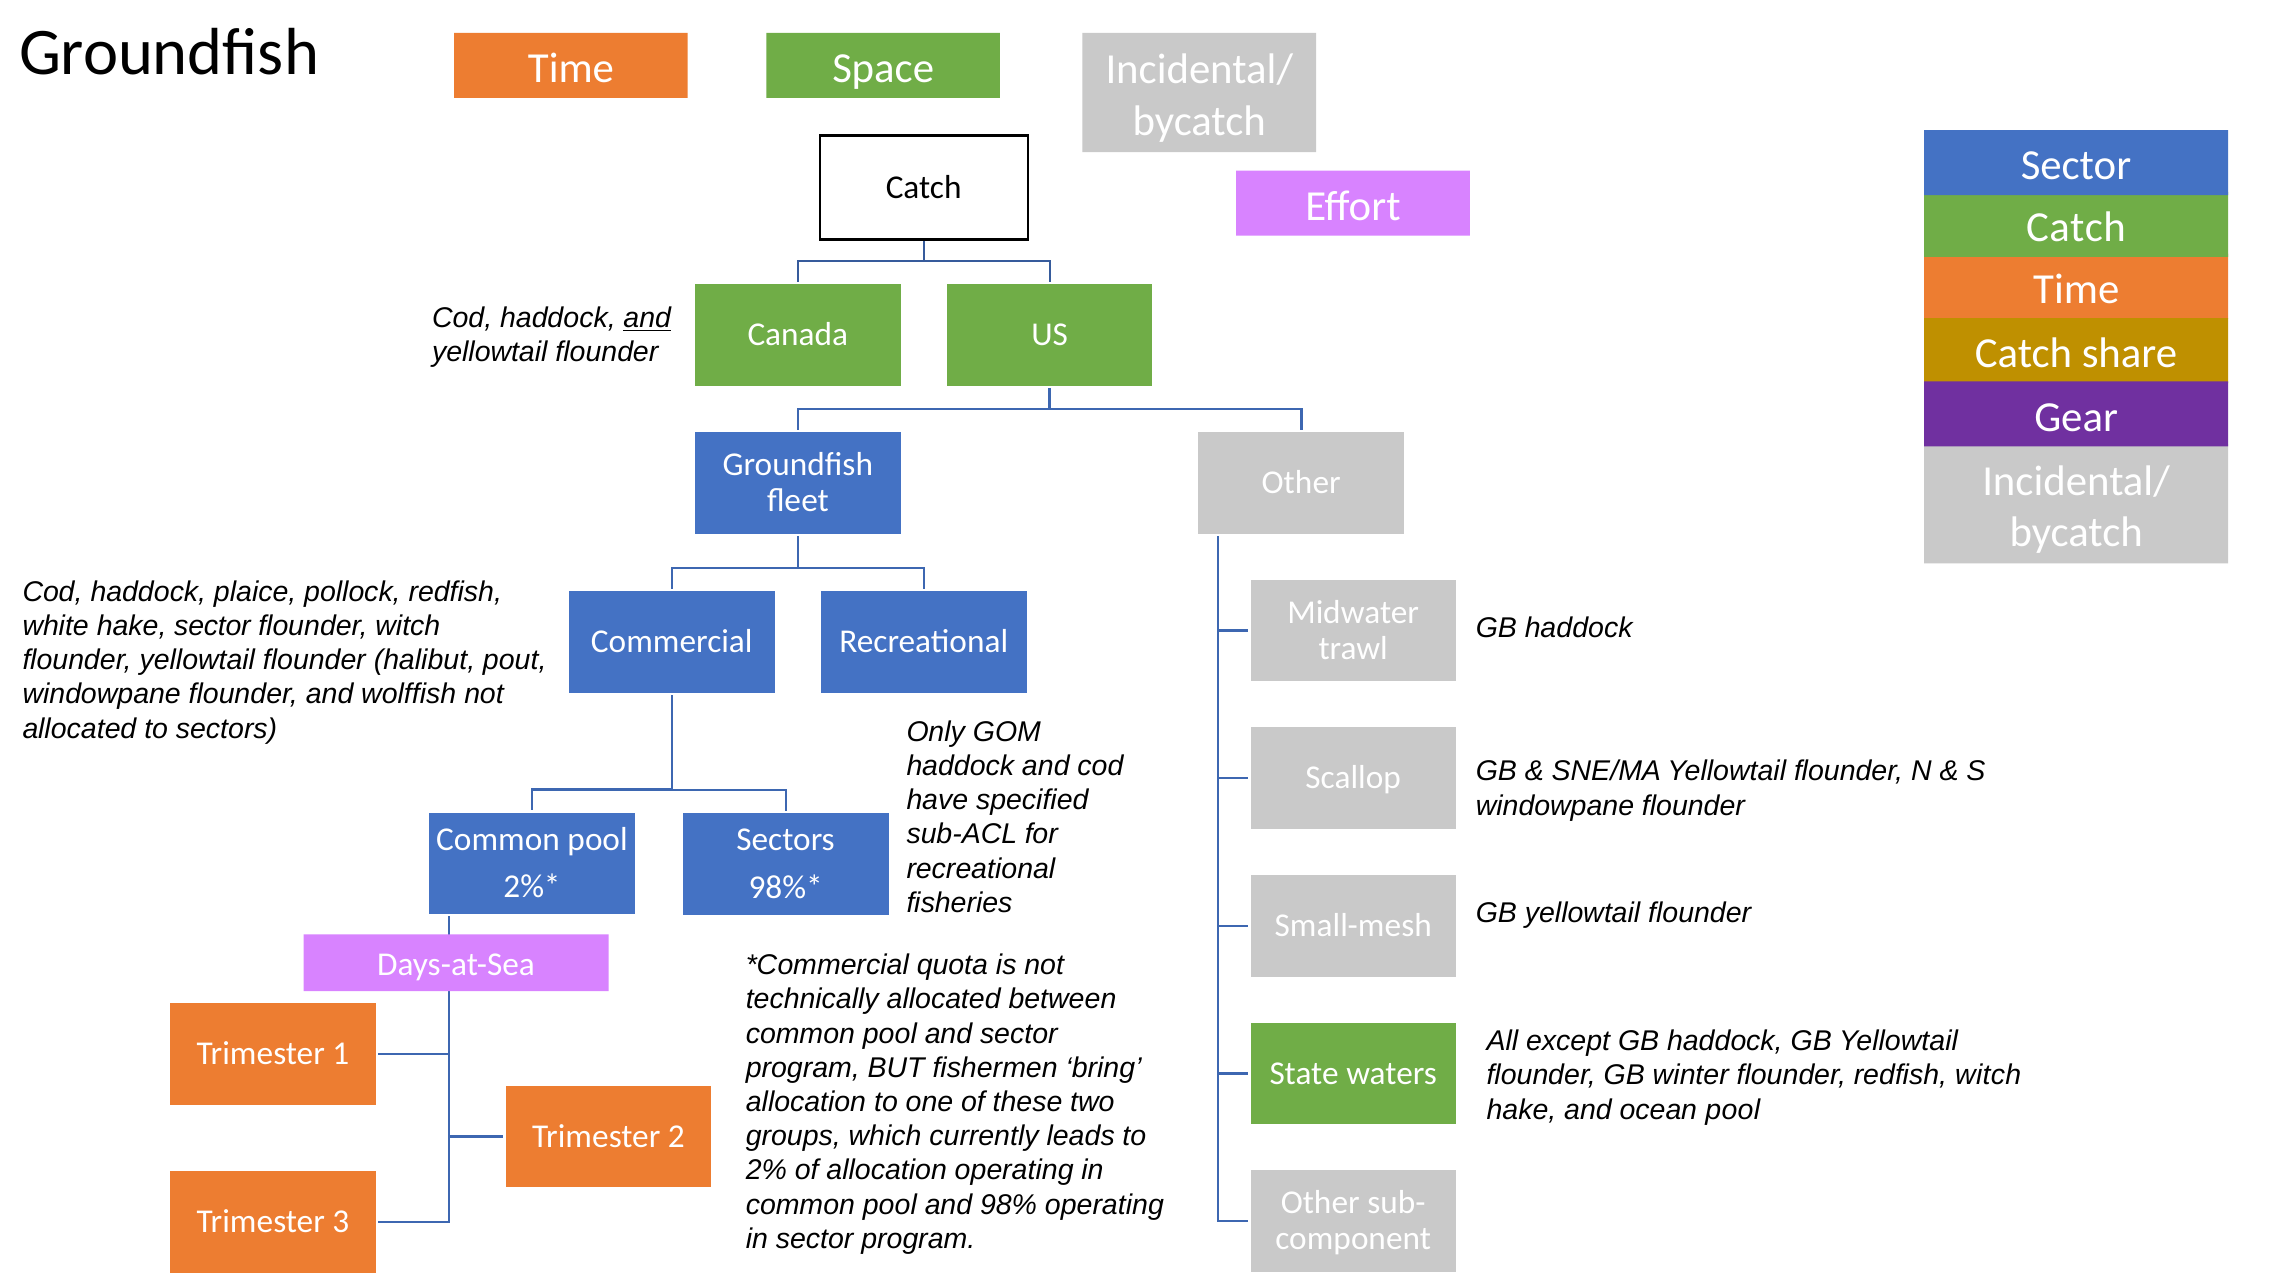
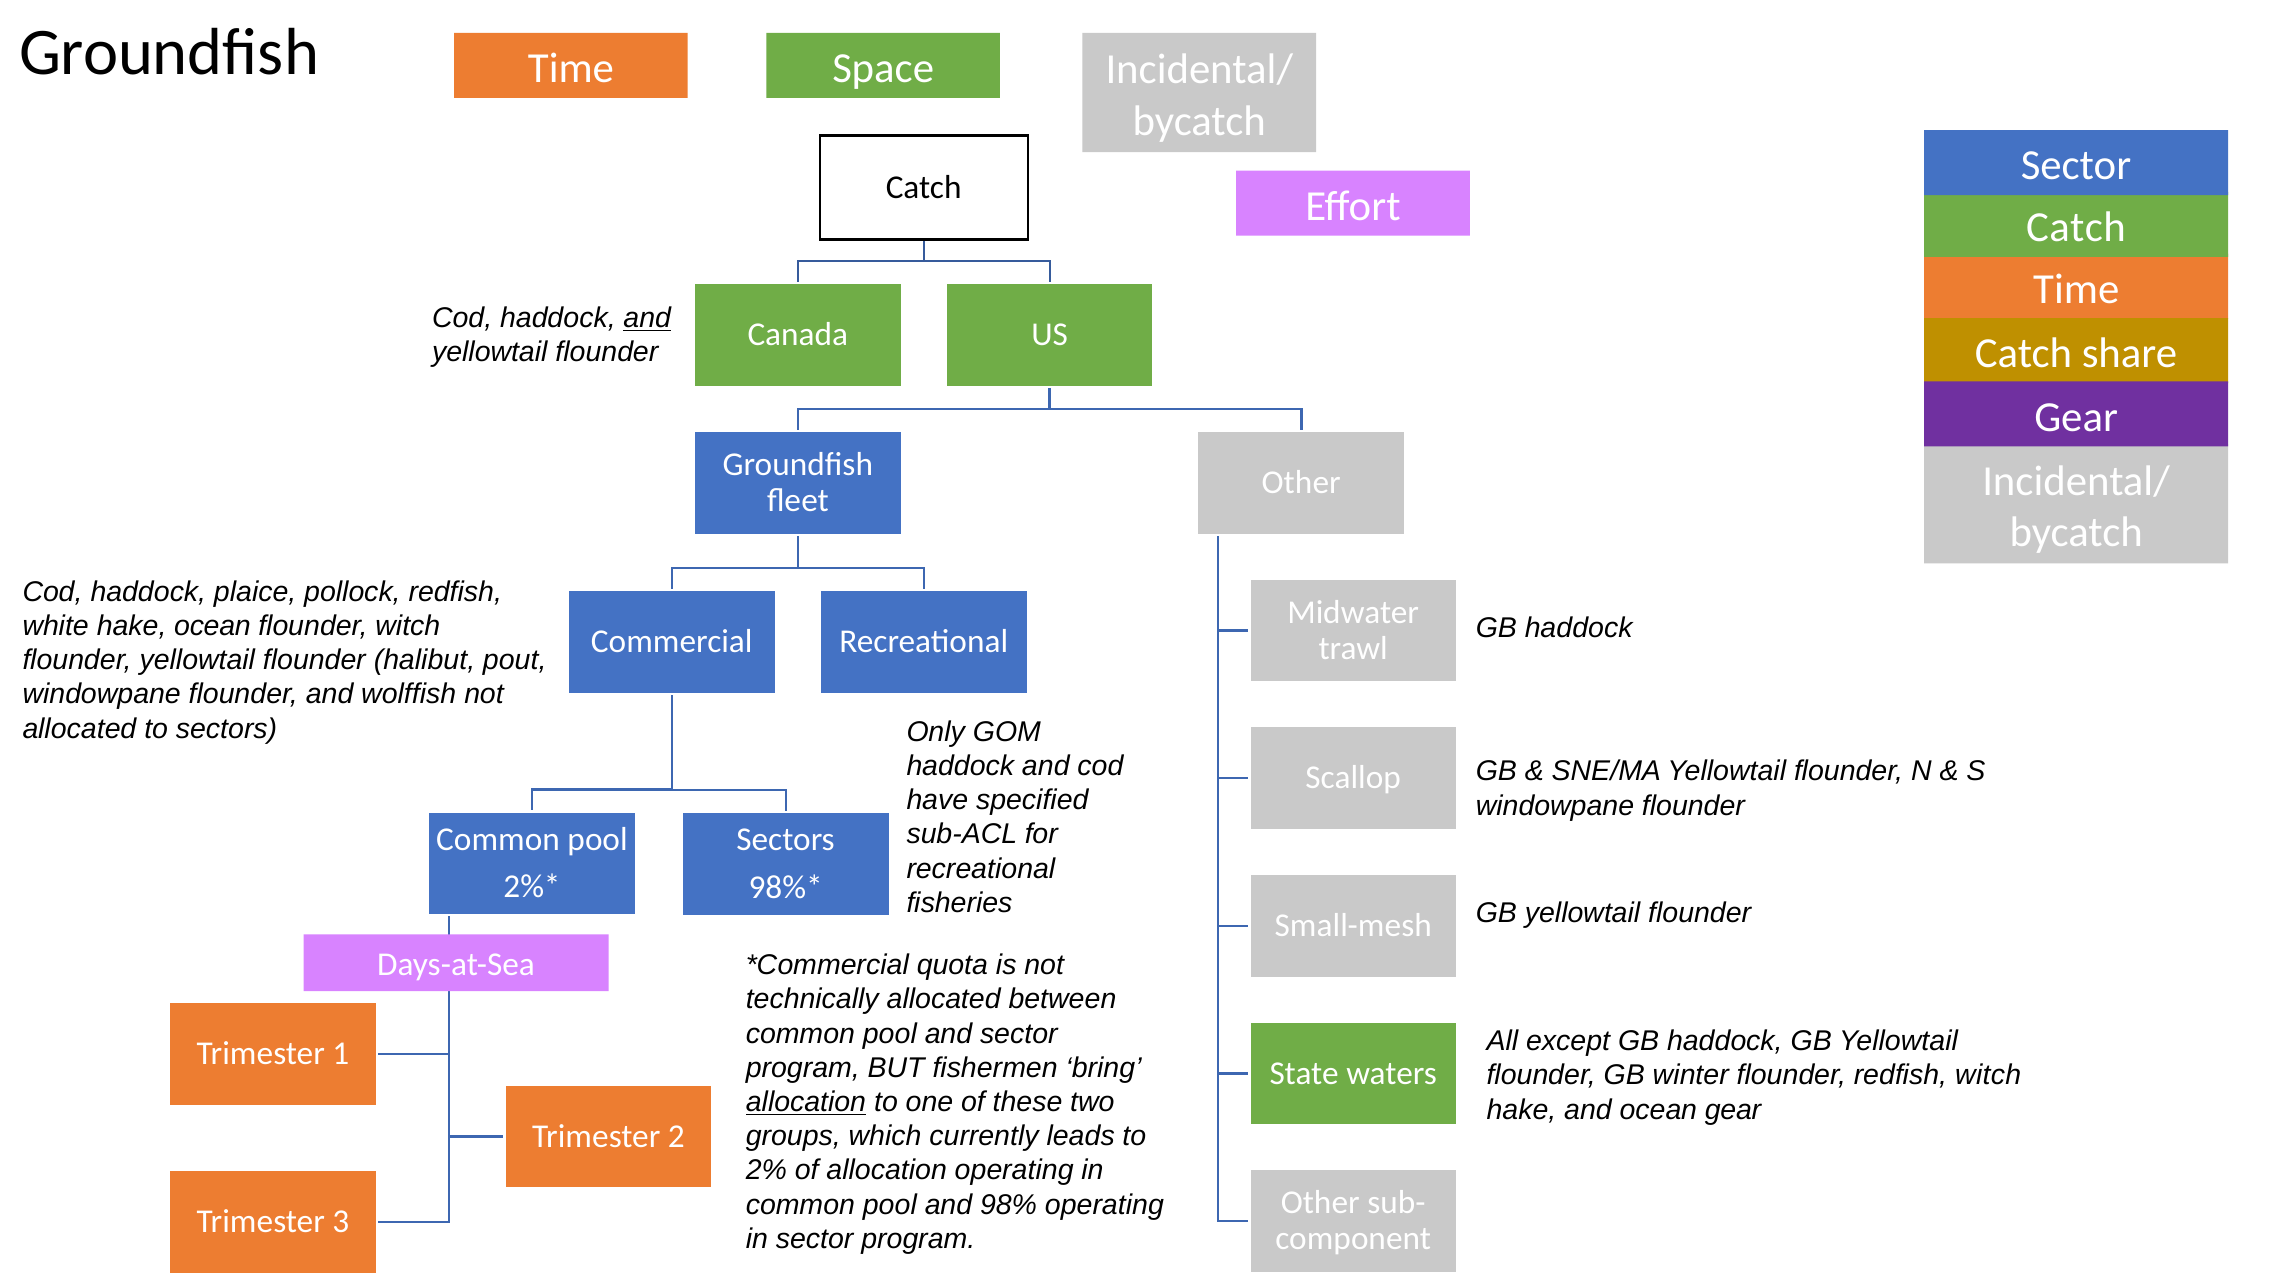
hake sector: sector -> ocean
allocation at (806, 1102) underline: none -> present
ocean pool: pool -> gear
